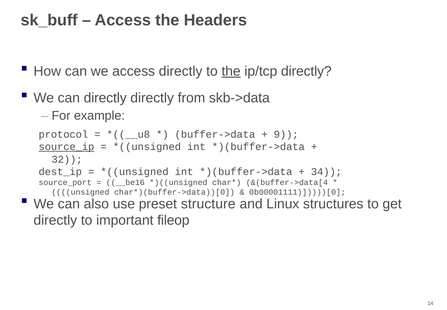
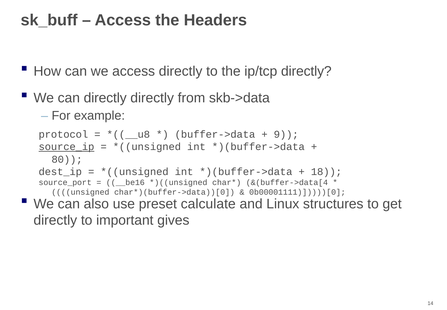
the at (231, 71) underline: present -> none
32: 32 -> 80
34: 34 -> 18
structure: structure -> calculate
fileop: fileop -> gives
